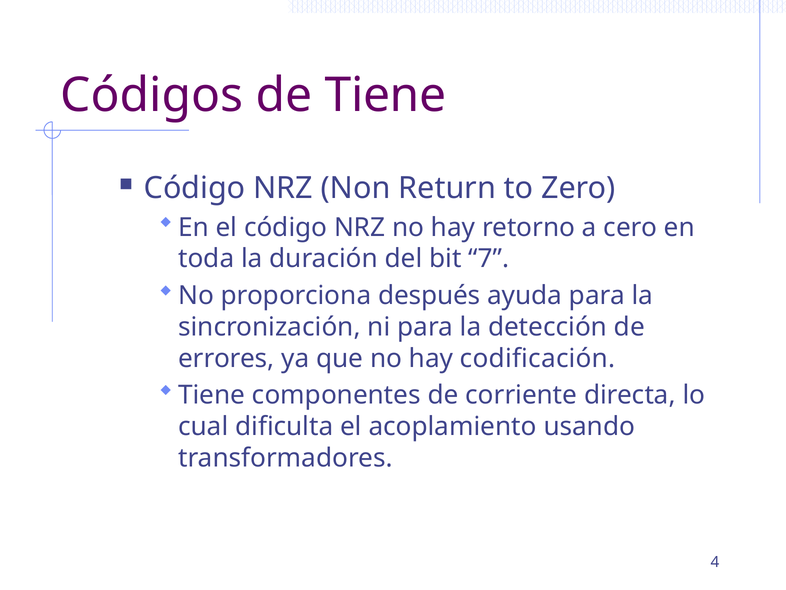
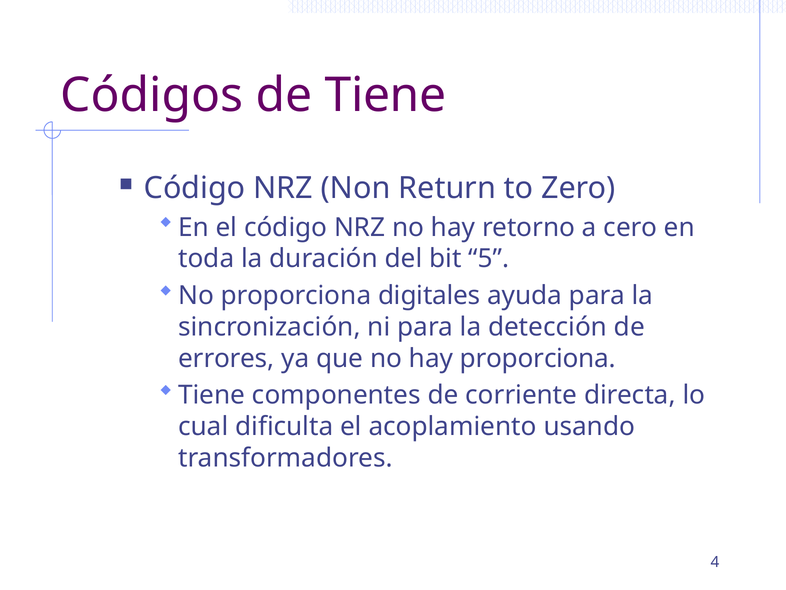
7: 7 -> 5
después: después -> digitales
hay codificación: codificación -> proporciona
